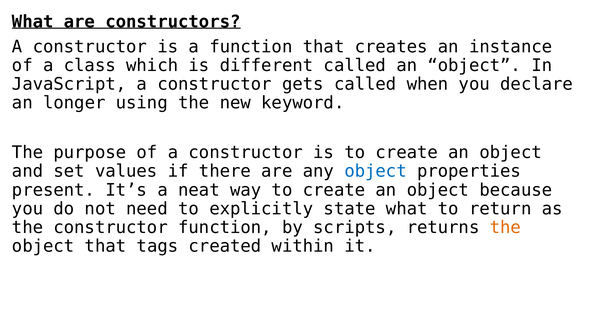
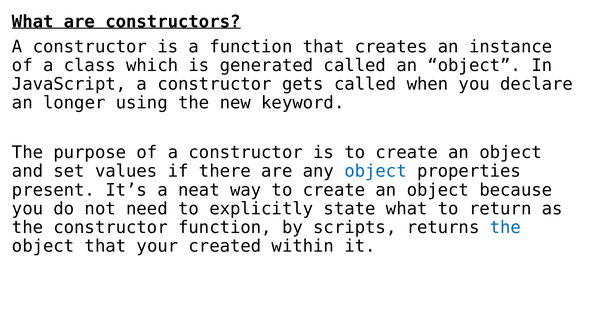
different: different -> generated
the at (505, 227) colour: orange -> blue
tags: tags -> your
